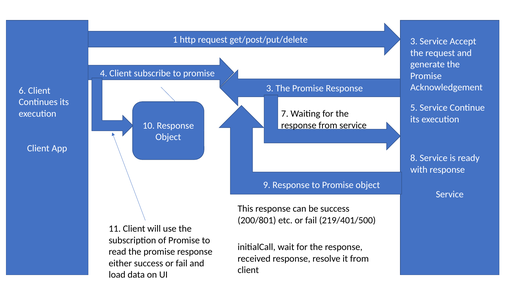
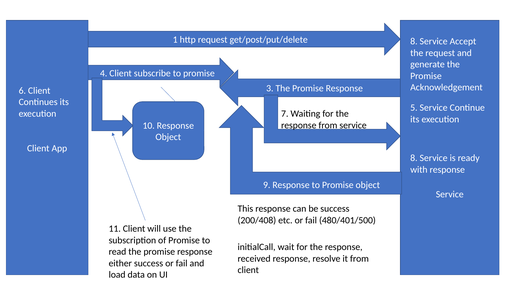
get/post/put/delete 3: 3 -> 8
200/801: 200/801 -> 200/408
219/401/500: 219/401/500 -> 480/401/500
